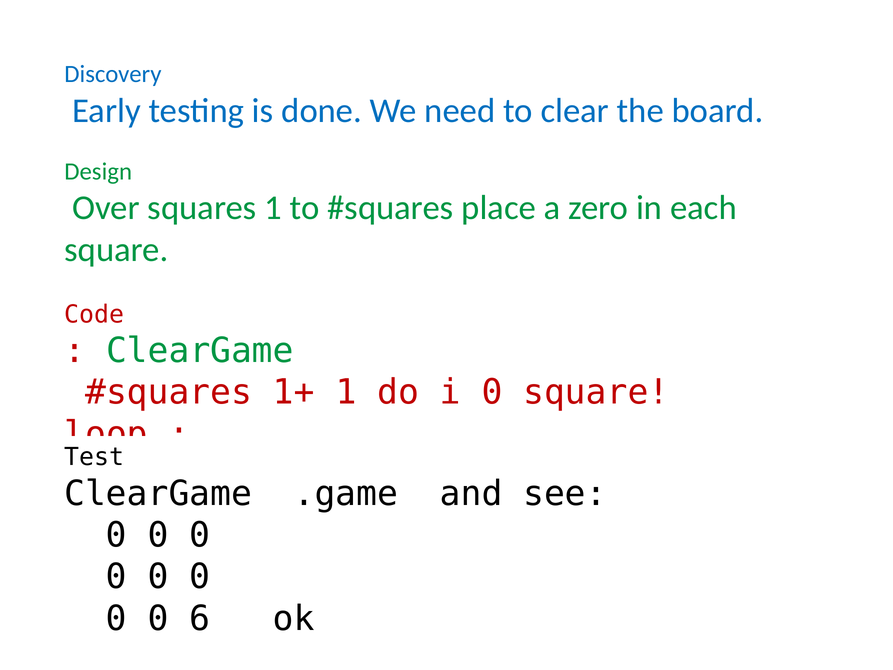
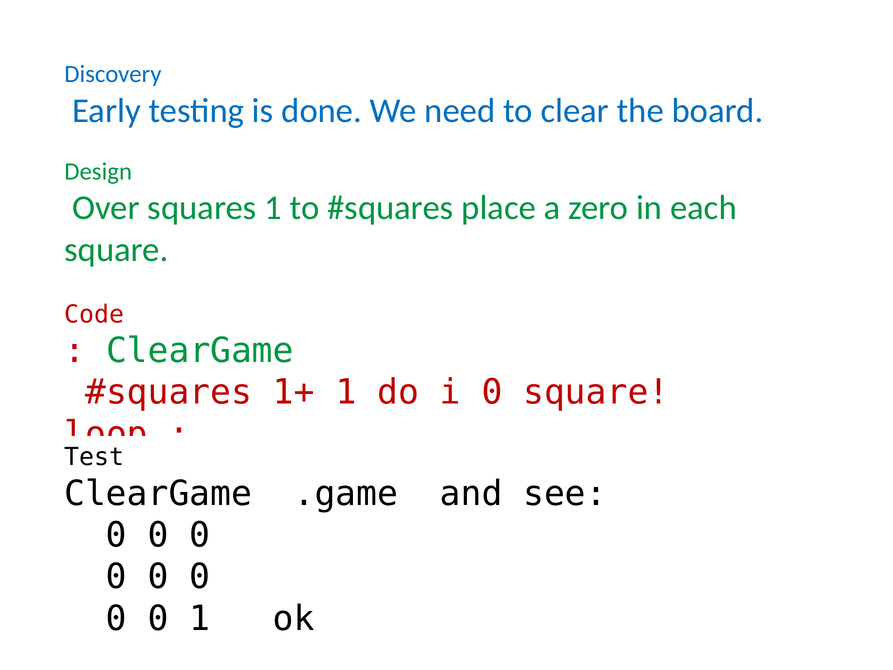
0 6: 6 -> 1
